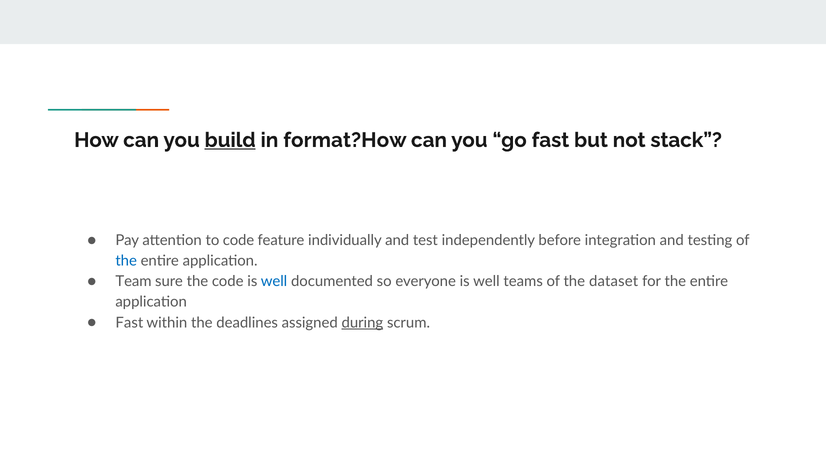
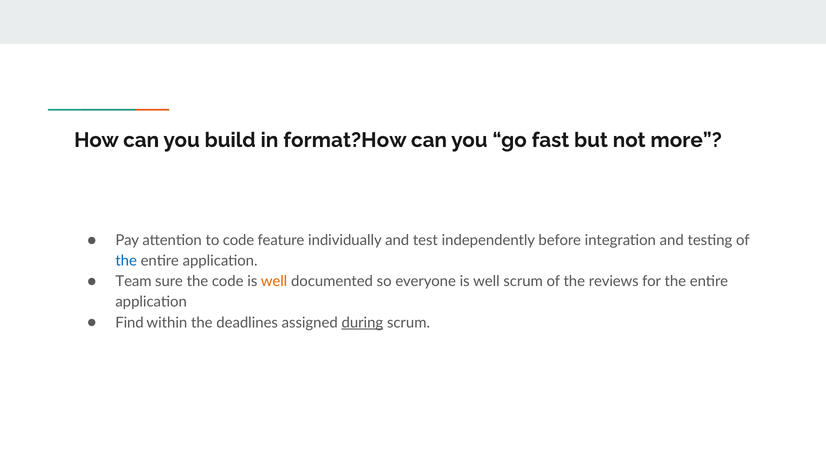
build underline: present -> none
stack: stack -> more
well at (274, 281) colour: blue -> orange
well teams: teams -> scrum
dataset: dataset -> reviews
Fast at (129, 322): Fast -> Find
